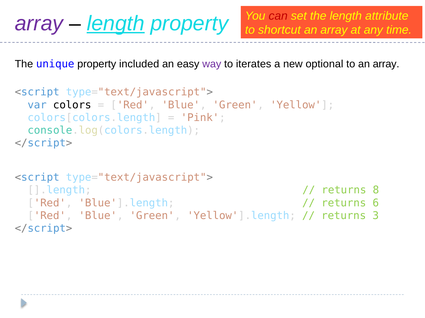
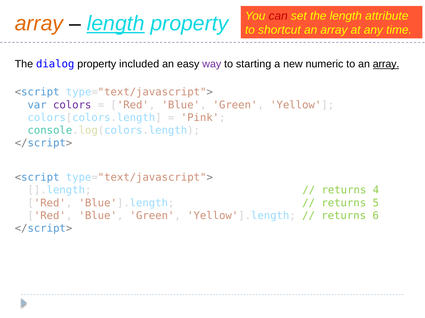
array at (39, 24) colour: purple -> orange
unique: unique -> dialog
iterates: iterates -> starting
optional: optional -> numeric
array at (386, 64) underline: none -> present
colors colour: black -> purple
8: 8 -> 4
6: 6 -> 5
3: 3 -> 6
